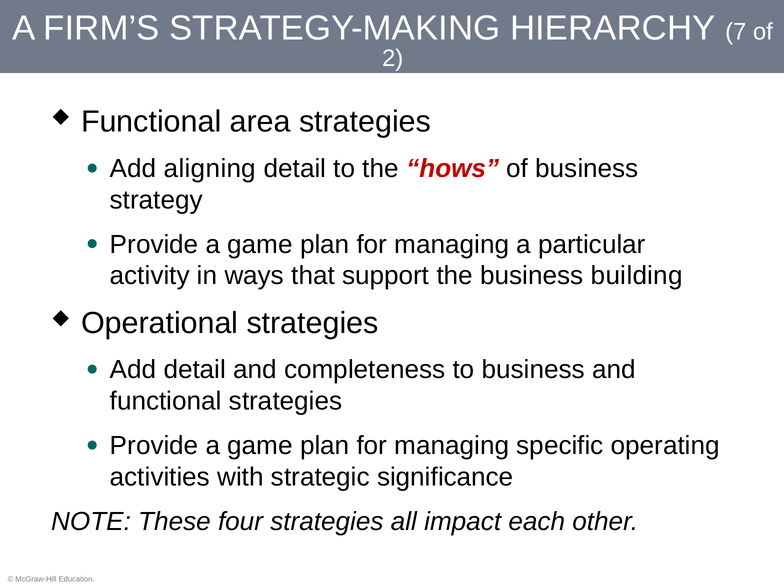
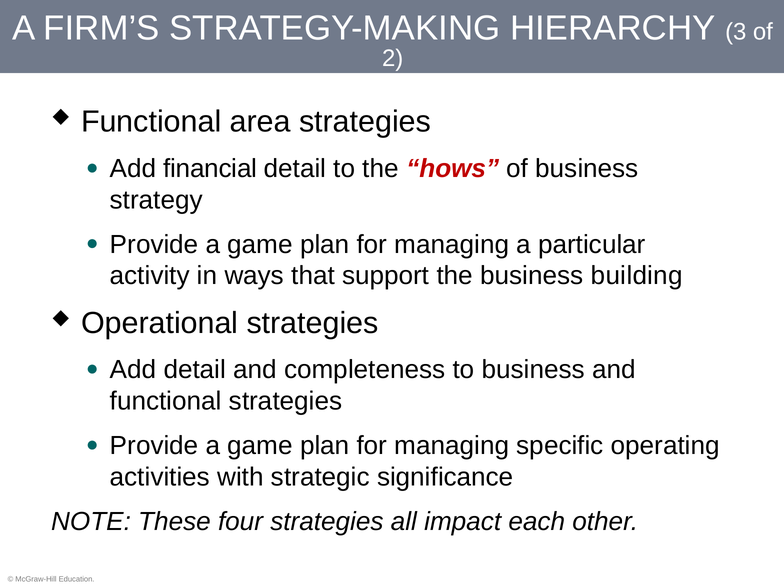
7: 7 -> 3
aligning: aligning -> financial
